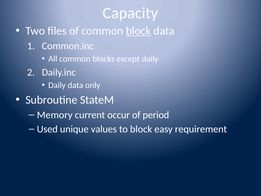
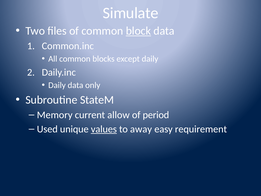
Capacity: Capacity -> Simulate
occur: occur -> allow
values underline: none -> present
to block: block -> away
